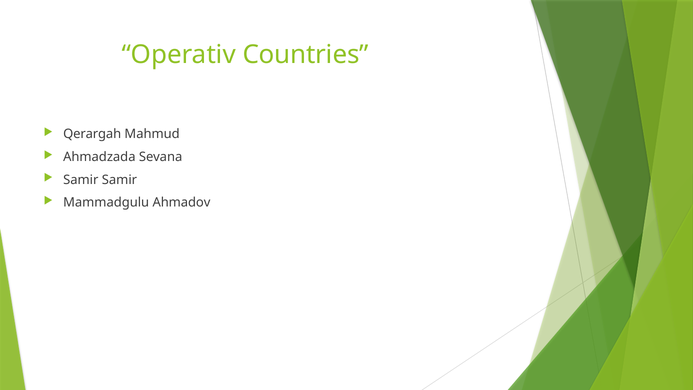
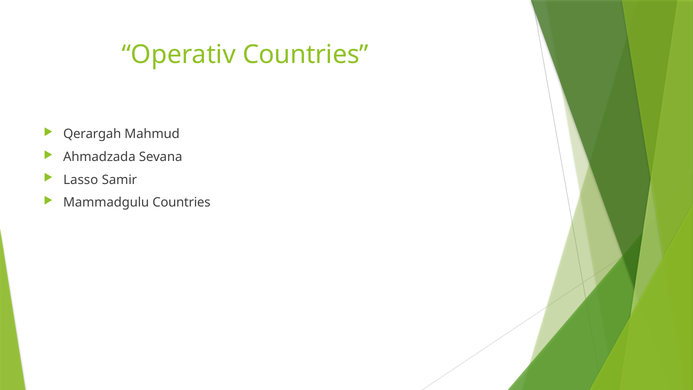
Samir at (81, 180): Samir -> Lasso
Mammadgulu Ahmadov: Ahmadov -> Countries
